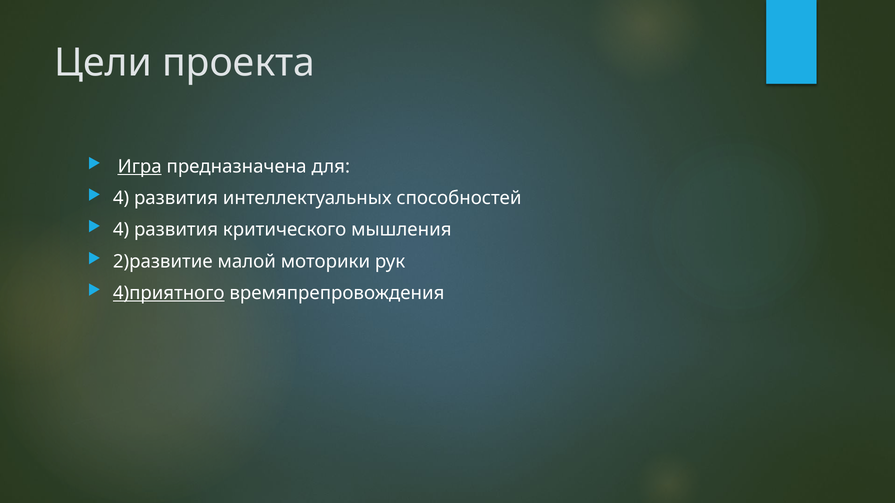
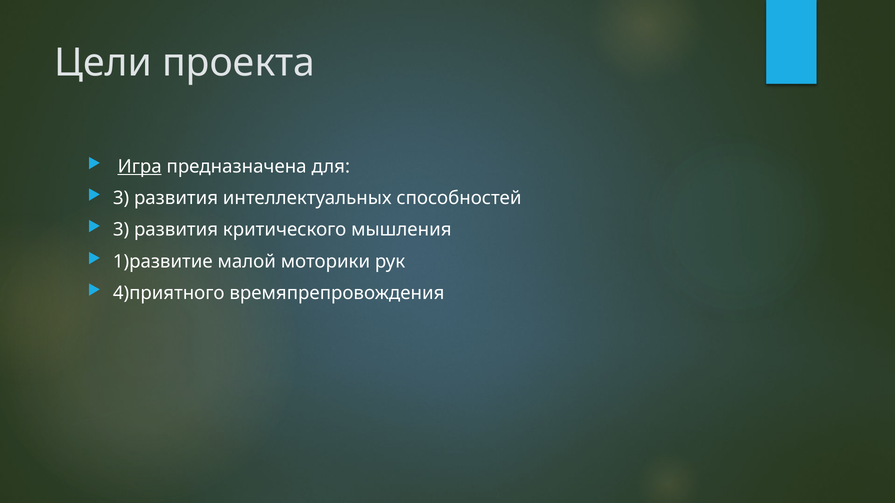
4 at (121, 198): 4 -> 3
4 at (121, 230): 4 -> 3
2)развитие: 2)развитие -> 1)развитие
4)приятного underline: present -> none
